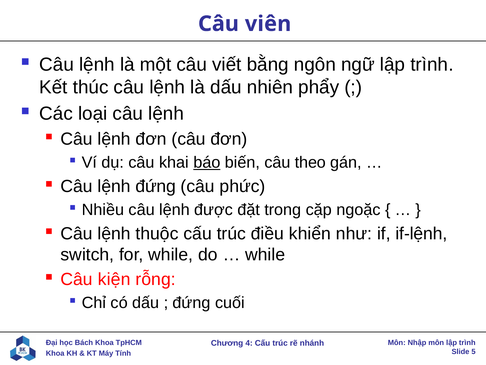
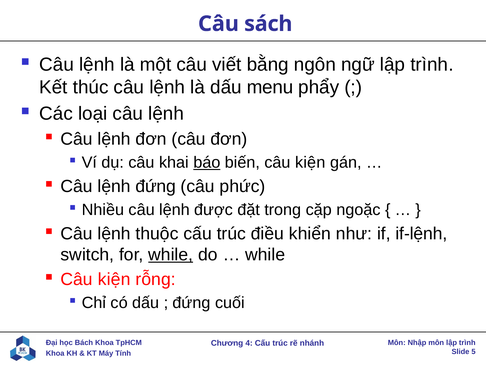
viên: viên -> sách
nhiên: nhiên -> menu
biến câu theo: theo -> kiện
while at (171, 254) underline: none -> present
